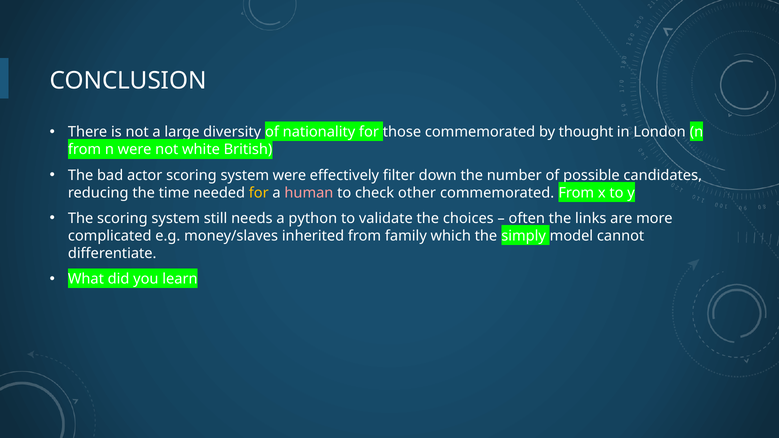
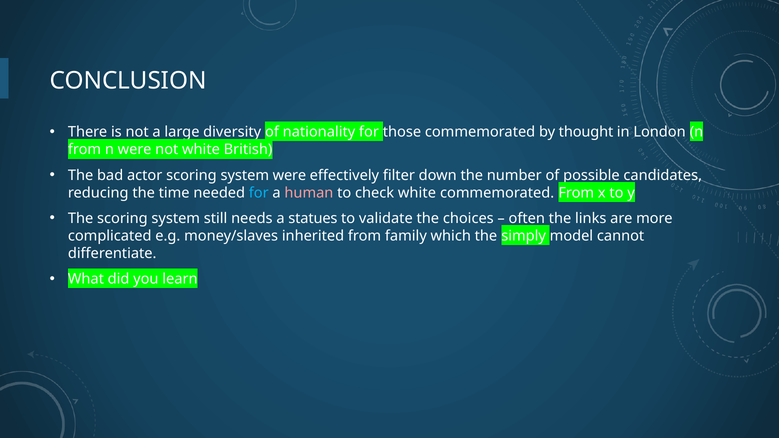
for at (259, 193) colour: yellow -> light blue
check other: other -> white
python: python -> statues
